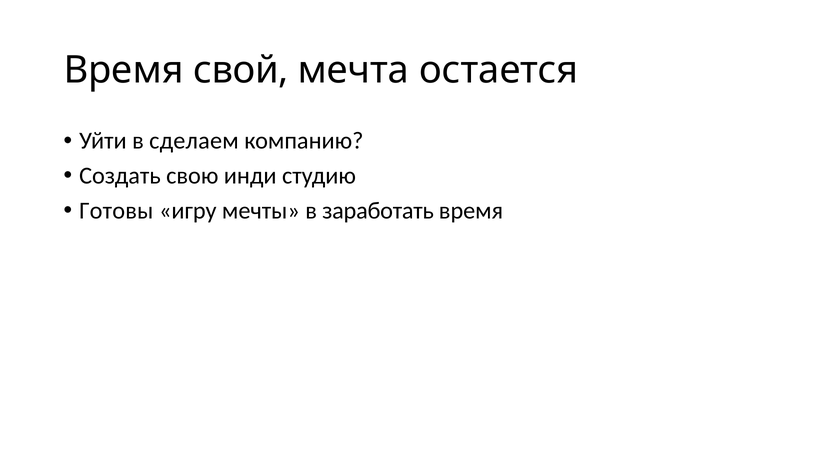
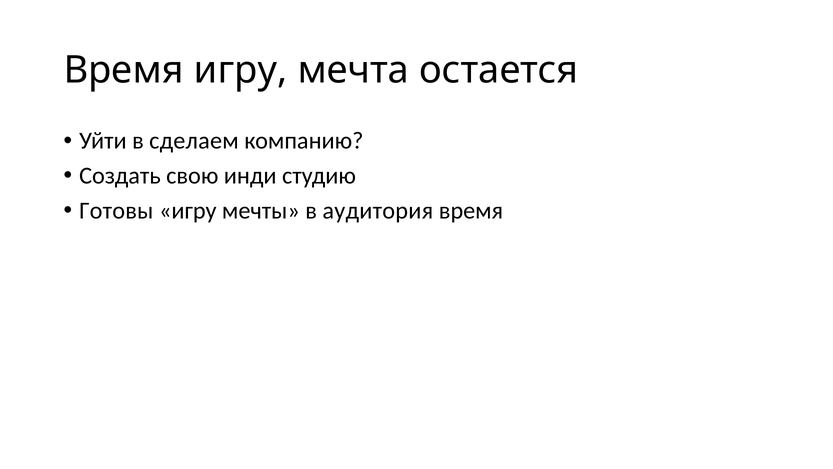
Время свой: свой -> игру
заработать: заработать -> аудитория
